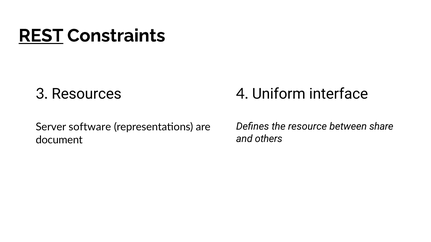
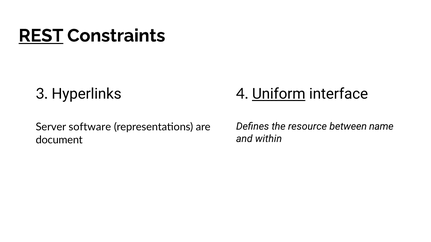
Resources: Resources -> Hyperlinks
Uniform underline: none -> present
share: share -> name
others: others -> within
